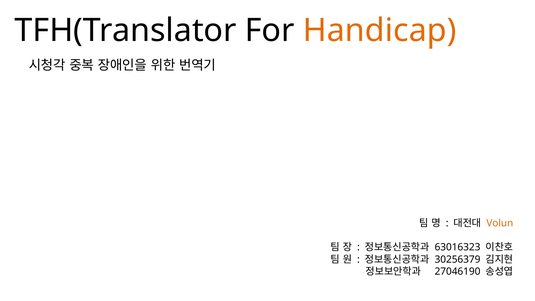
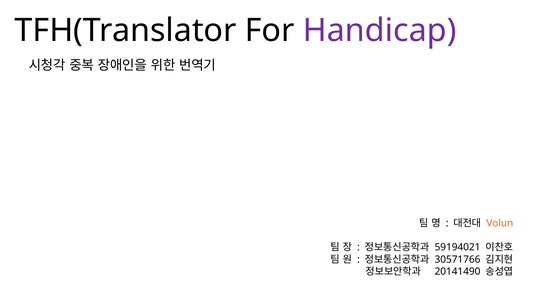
Handicap colour: orange -> purple
63016323: 63016323 -> 59194021
30256379: 30256379 -> 30571766
27046190: 27046190 -> 20141490
